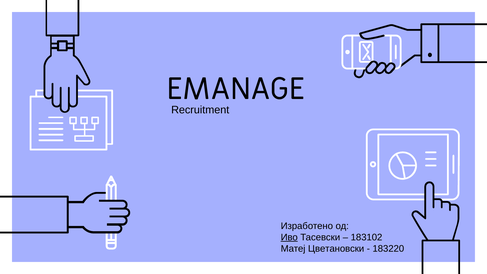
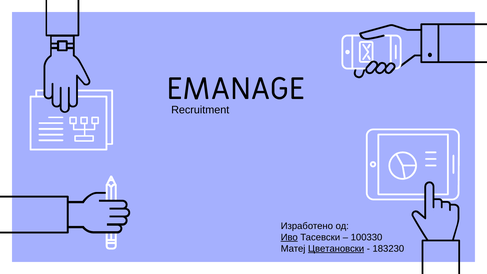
183102: 183102 -> 100330
Цветановски underline: none -> present
183220: 183220 -> 183230
